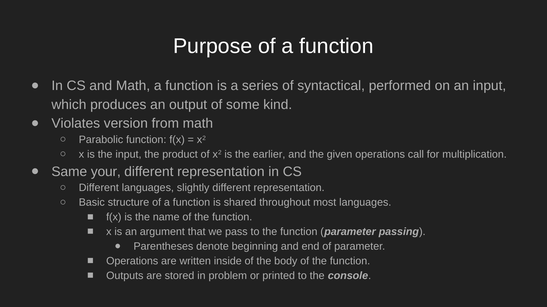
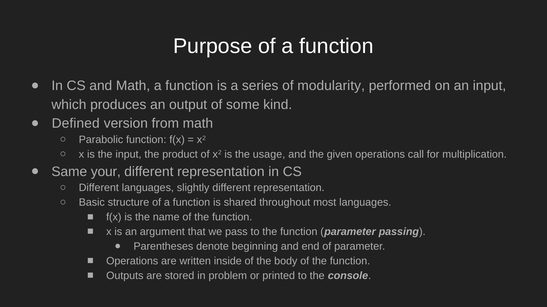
syntactical: syntactical -> modularity
Violates: Violates -> Defined
earlier: earlier -> usage
